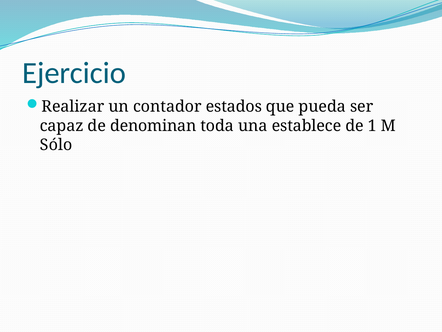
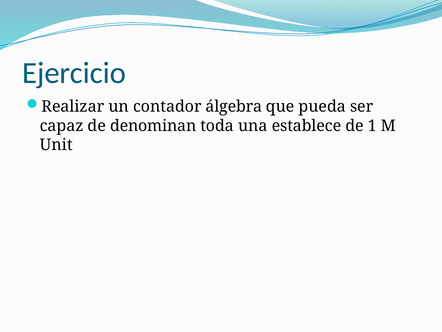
estados: estados -> álgebra
Sólo: Sólo -> Unit
